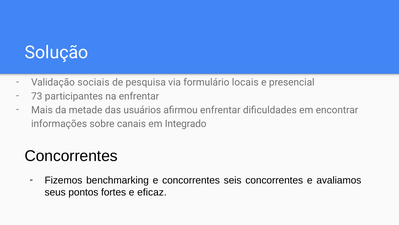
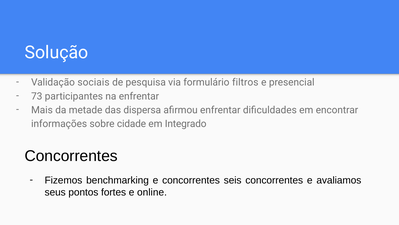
locais: locais -> filtros
usuários: usuários -> dispersa
canais: canais -> cidade
eficaz: eficaz -> online
